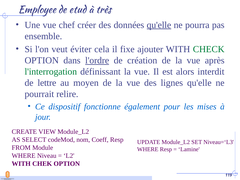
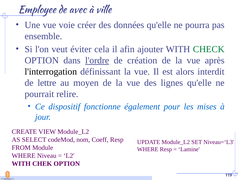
etud: etud -> avec
très: très -> ville
chef: chef -> voie
qu'elle at (159, 25) underline: present -> none
fixe: fixe -> afin
l'interrogation colour: green -> black
